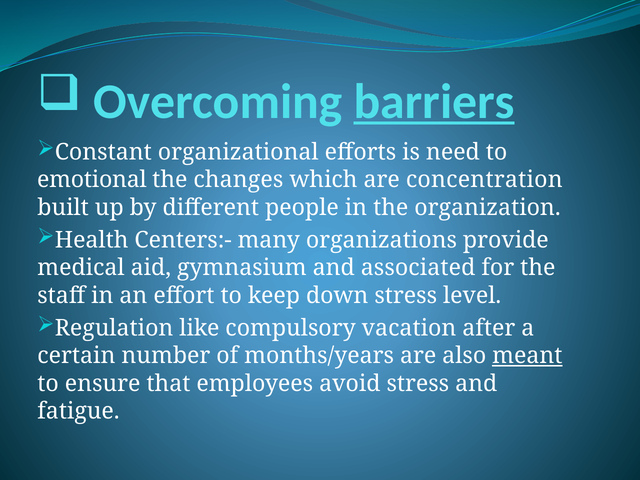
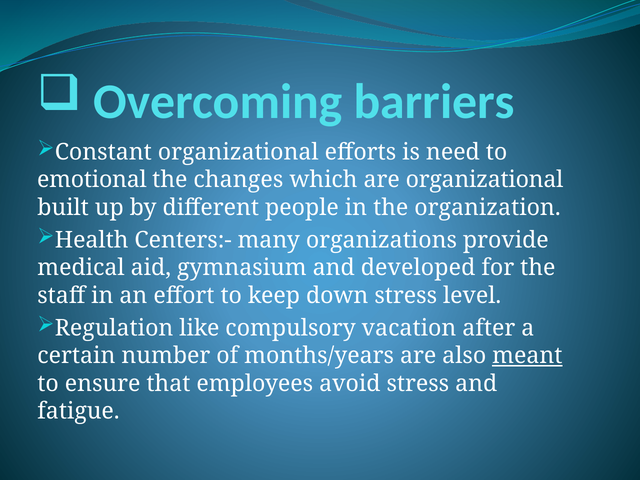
barriers underline: present -> none
are concentration: concentration -> organizational
associated: associated -> developed
